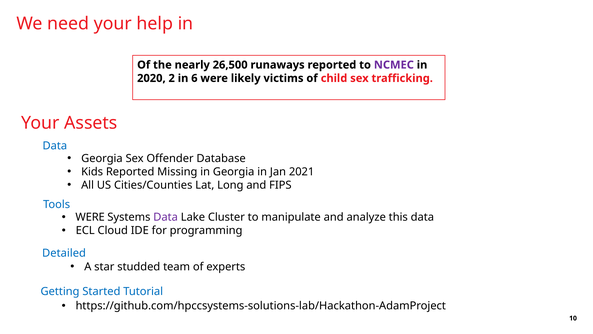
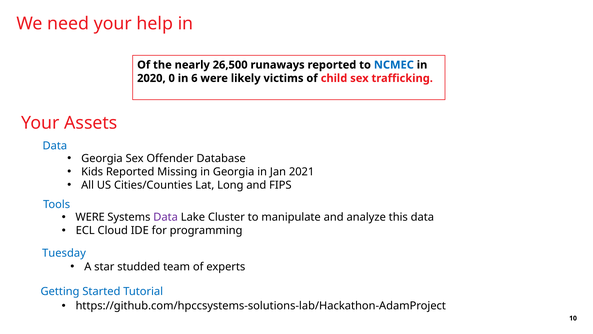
NCMEC colour: purple -> blue
2: 2 -> 0
Detailed: Detailed -> Tuesday
